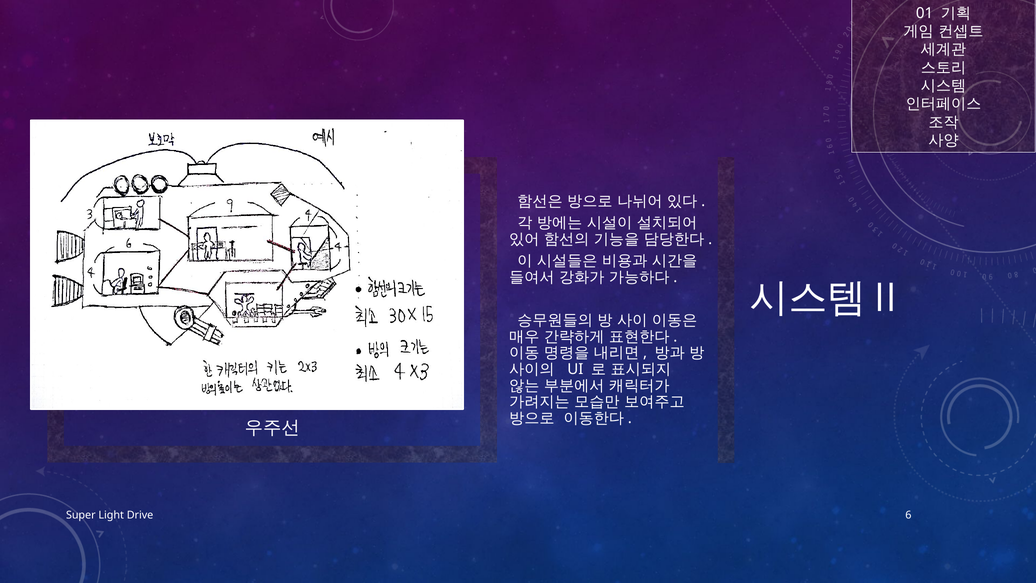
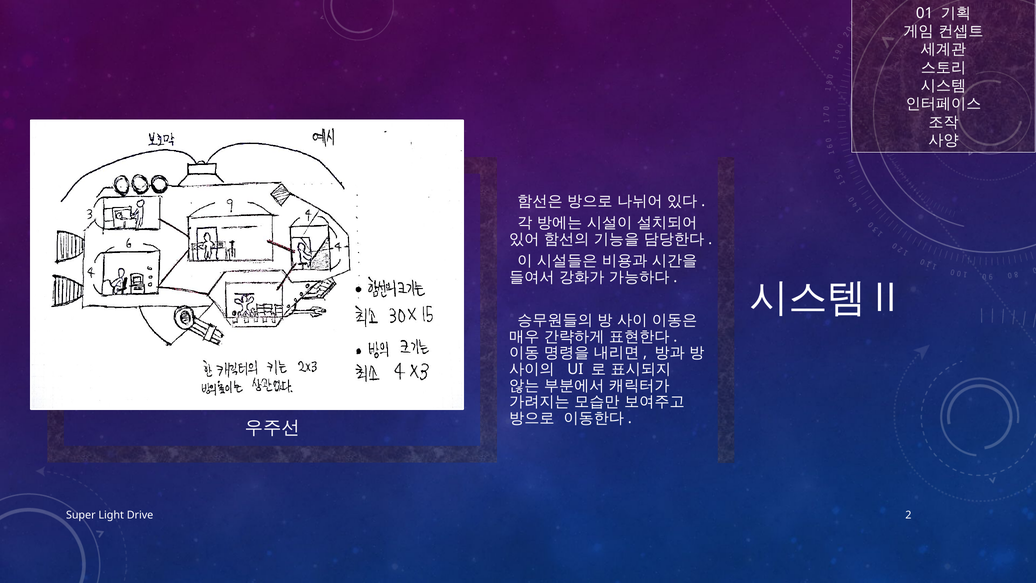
6: 6 -> 2
